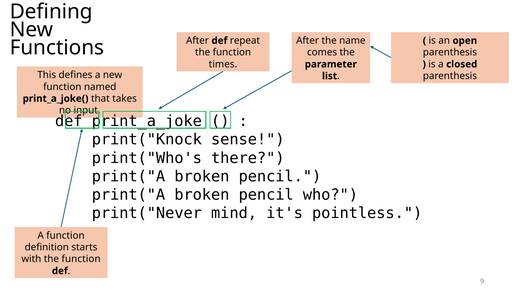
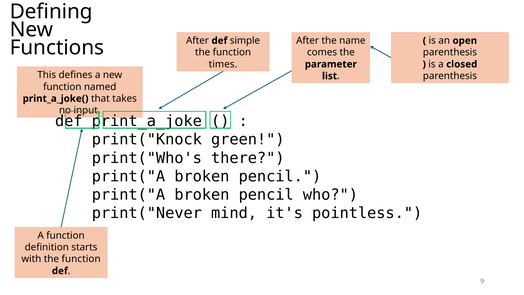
repeat: repeat -> simple
sense: sense -> green
